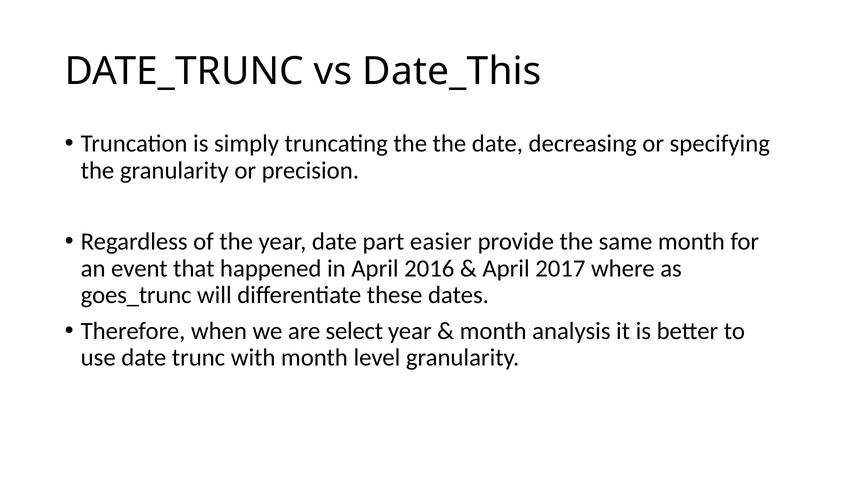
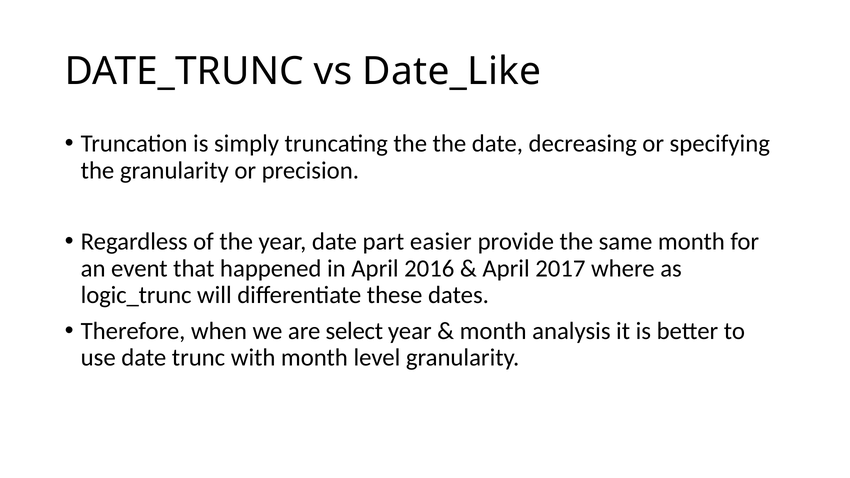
Date_This: Date_This -> Date_Like
goes_trunc: goes_trunc -> logic_trunc
